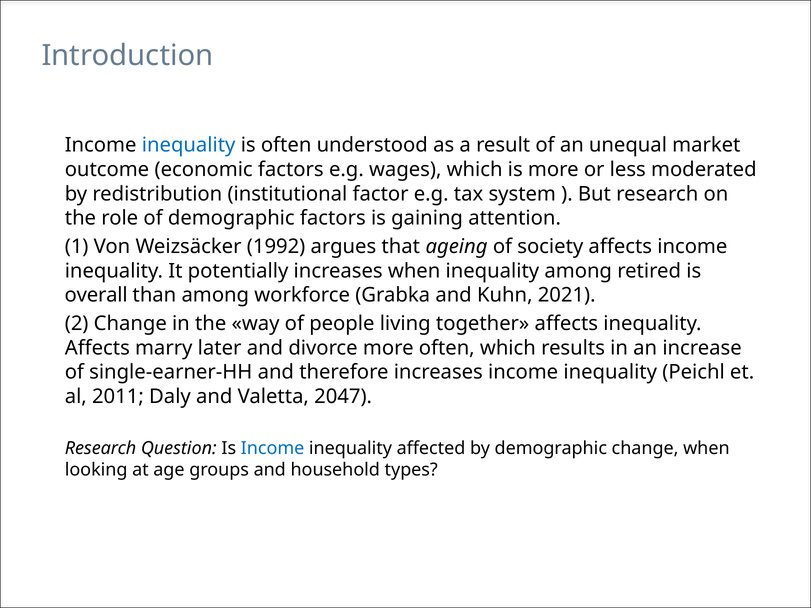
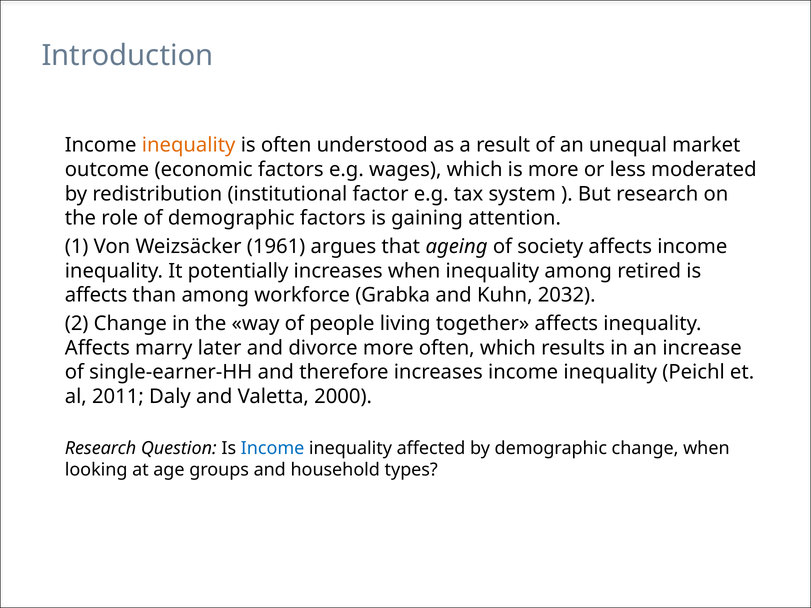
inequality at (189, 145) colour: blue -> orange
1992: 1992 -> 1961
overall at (96, 295): overall -> affects
2021: 2021 -> 2032
2047: 2047 -> 2000
